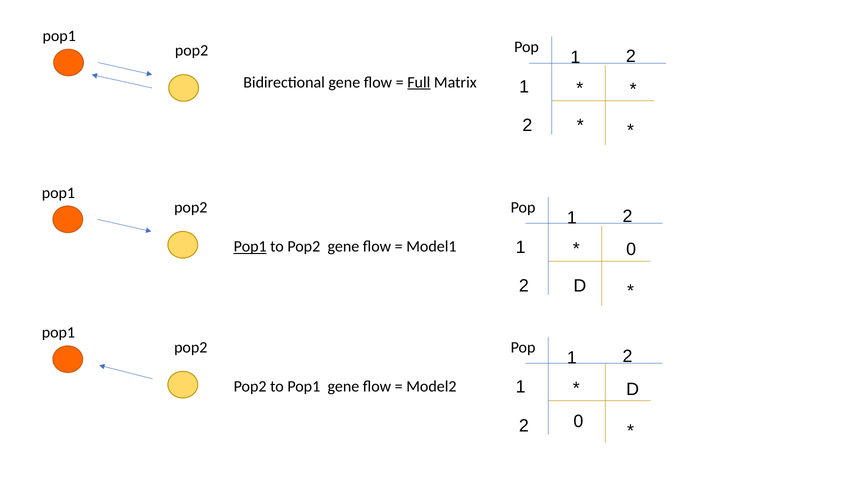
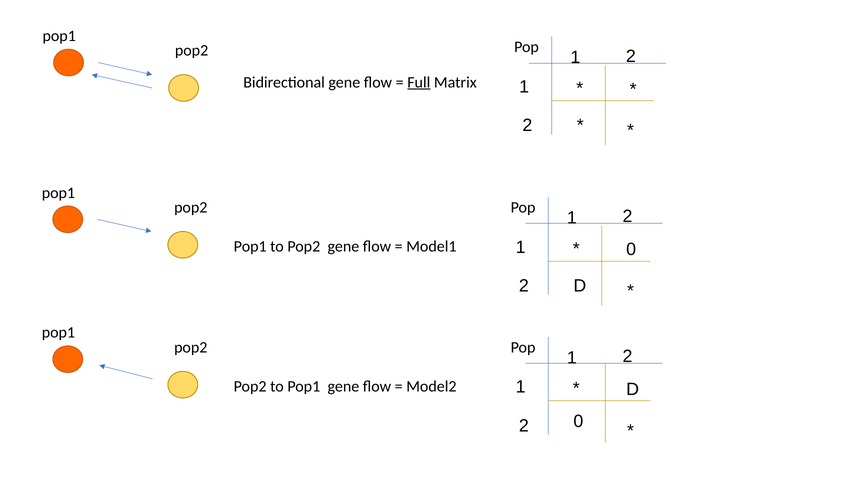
Pop1 at (250, 247) underline: present -> none
